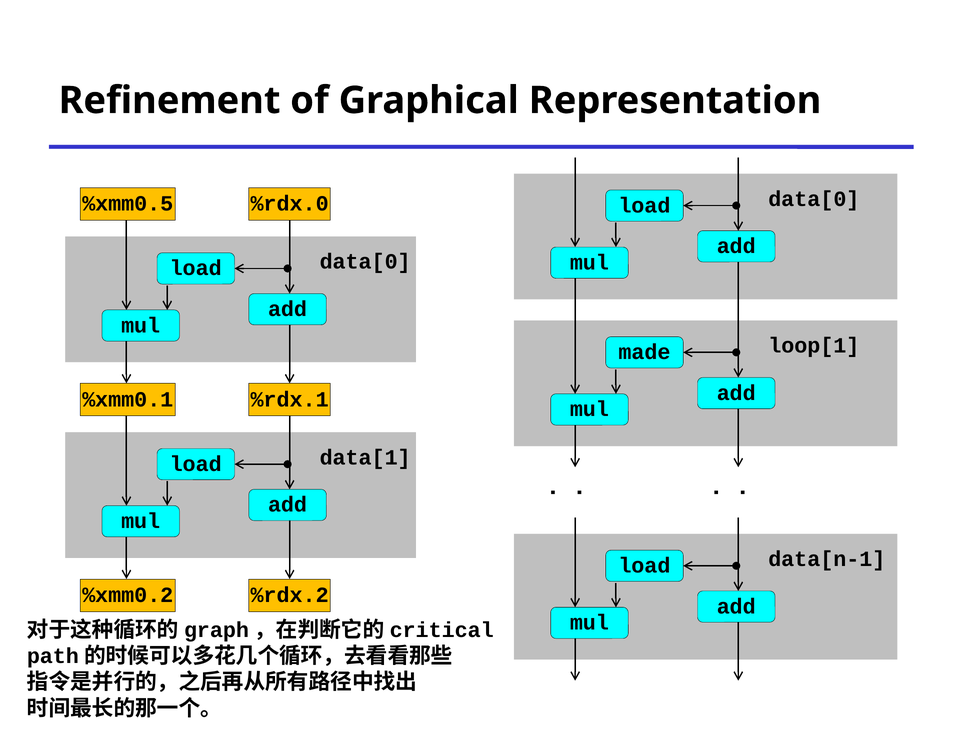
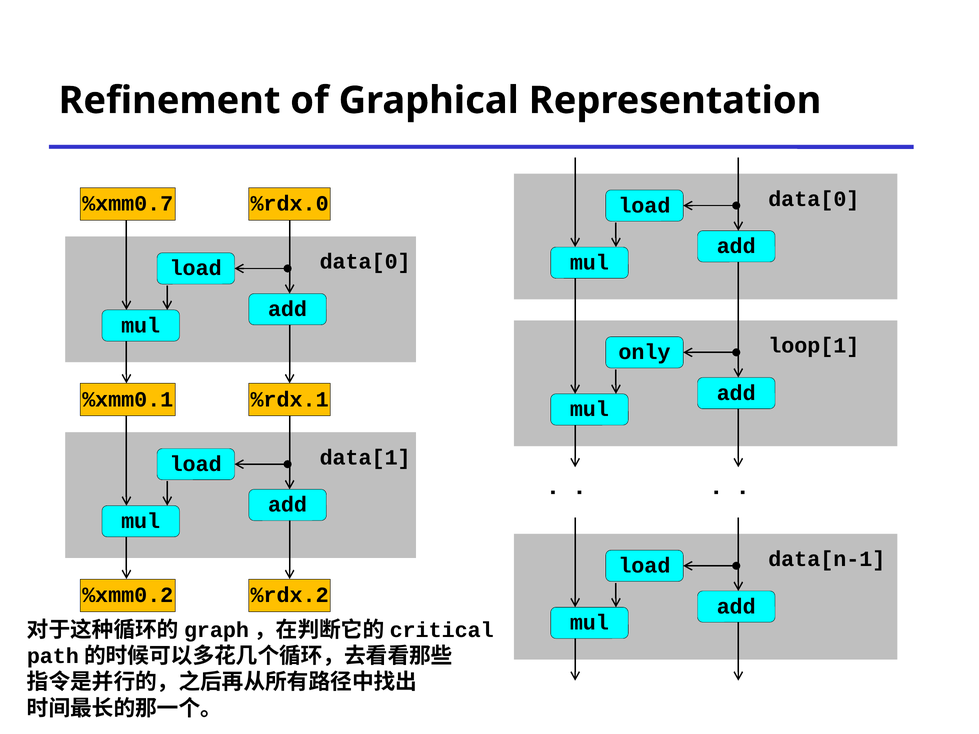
%xmm0.5: %xmm0.5 -> %xmm0.7
made: made -> only
